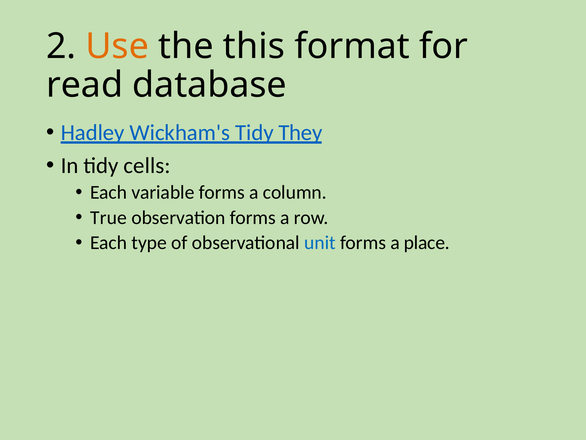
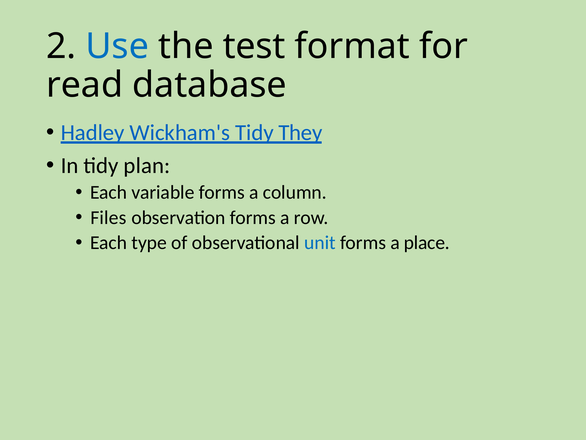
Use colour: orange -> blue
this: this -> test
cells: cells -> plan
True: True -> Files
